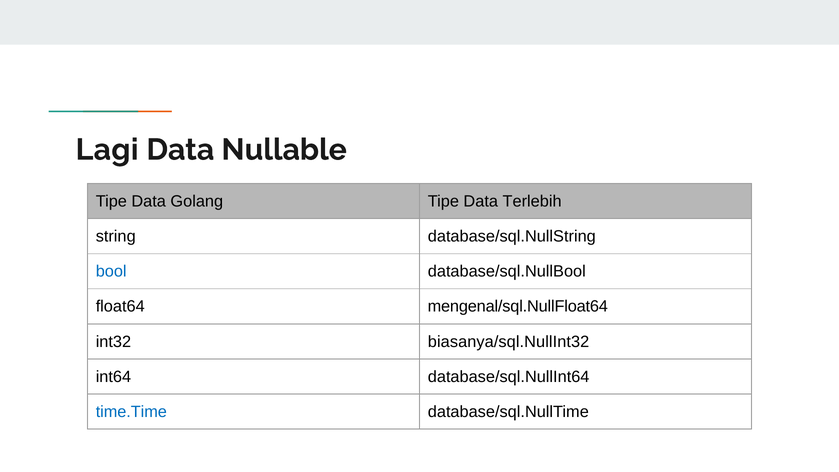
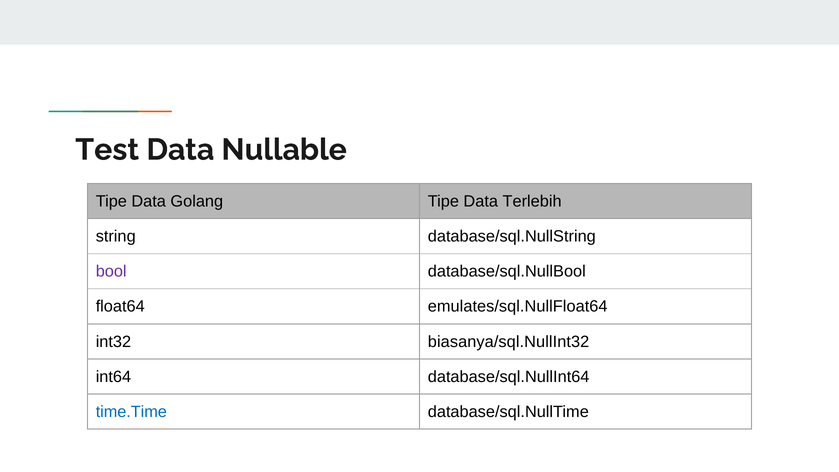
Lagi: Lagi -> Test
bool colour: blue -> purple
mengenal/sql.NullFloat64: mengenal/sql.NullFloat64 -> emulates/sql.NullFloat64
